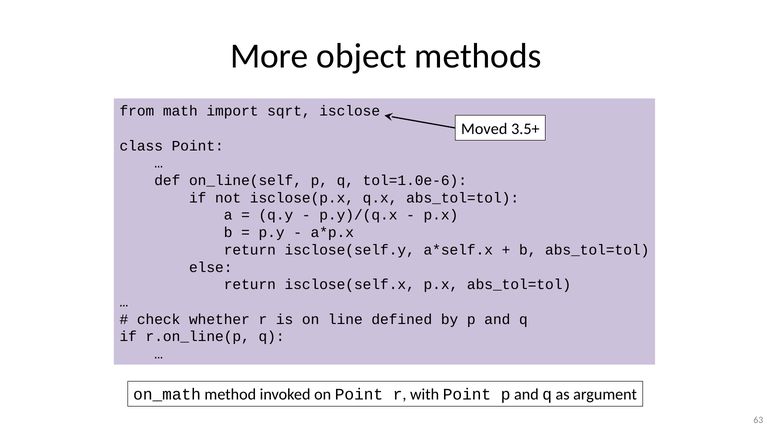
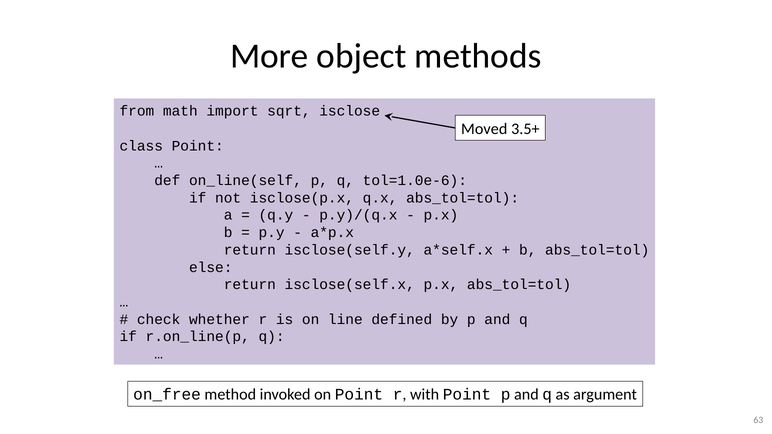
on_math: on_math -> on_free
